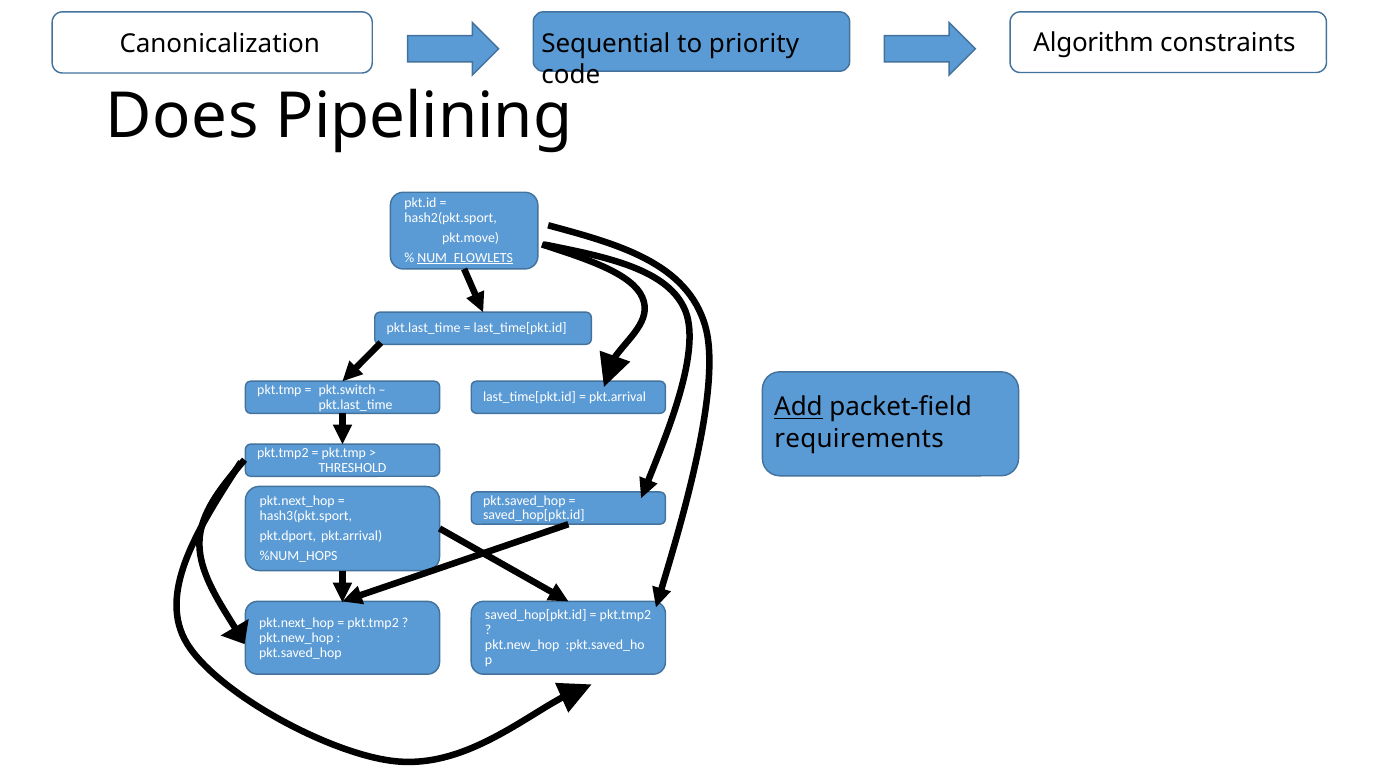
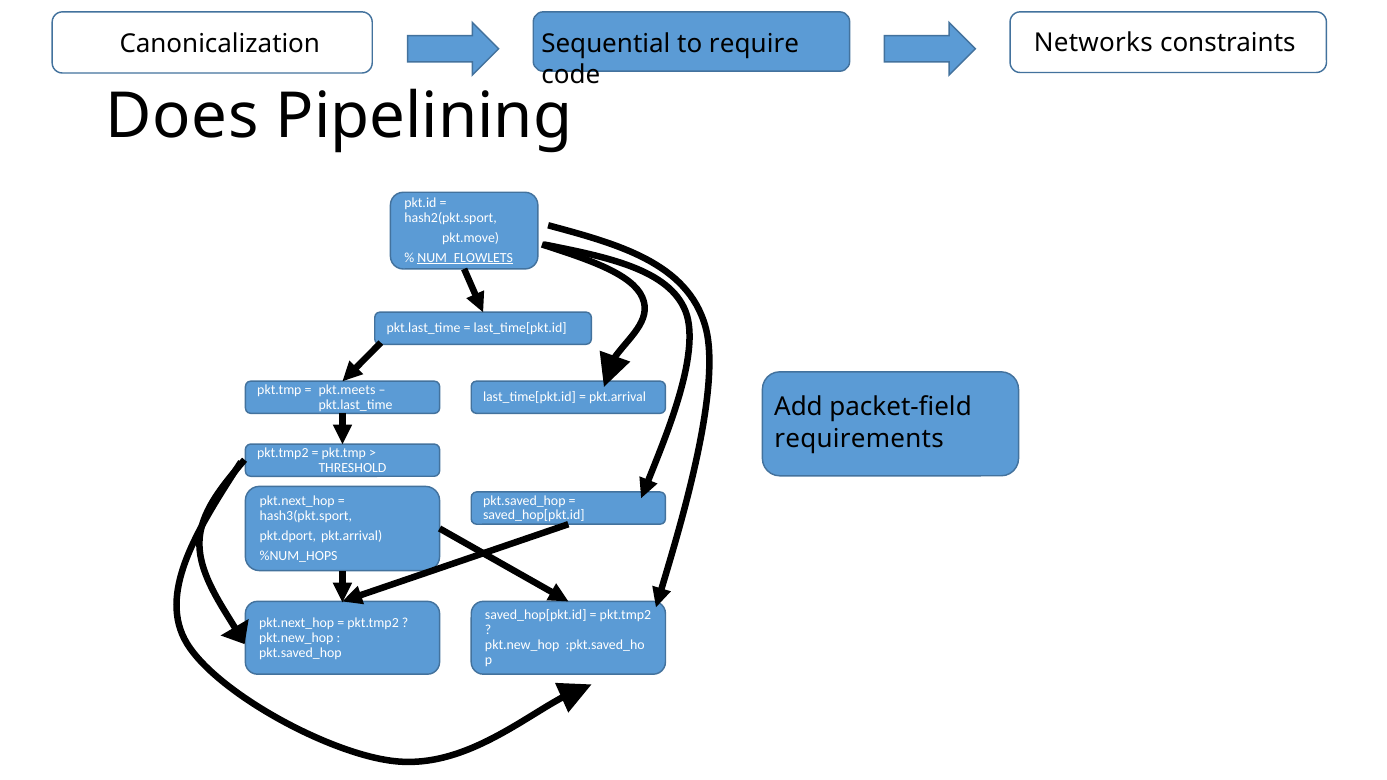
Algorithm: Algorithm -> Networks
priority: priority -> require
pkt.switch: pkt.switch -> pkt.meets
Add underline: present -> none
